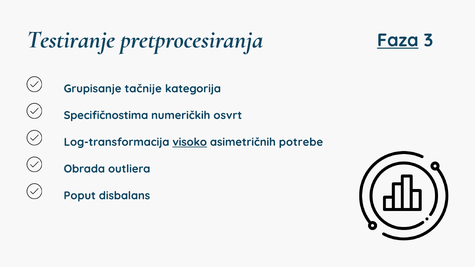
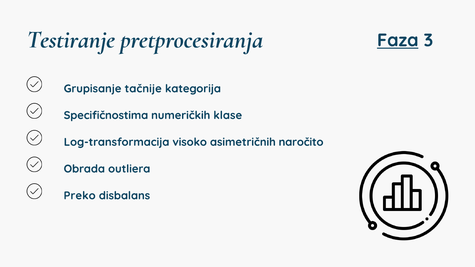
osvrt: osvrt -> klase
visoko underline: present -> none
potrebe: potrebe -> naročito
Poput: Poput -> Preko
